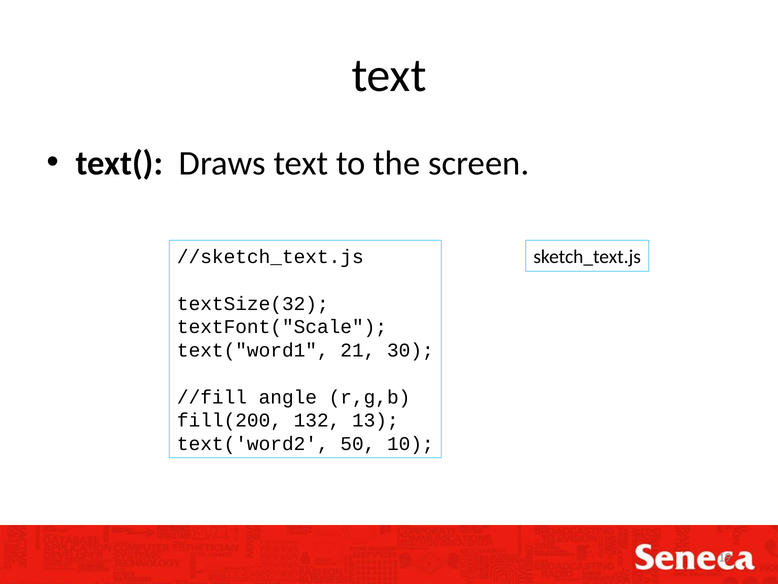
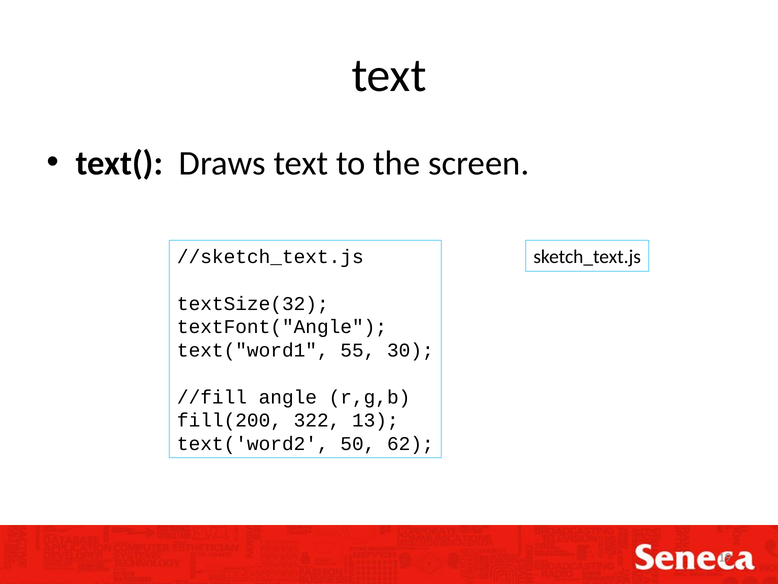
textFont("Scale: textFont("Scale -> textFont("Angle
21: 21 -> 55
132: 132 -> 322
10: 10 -> 62
